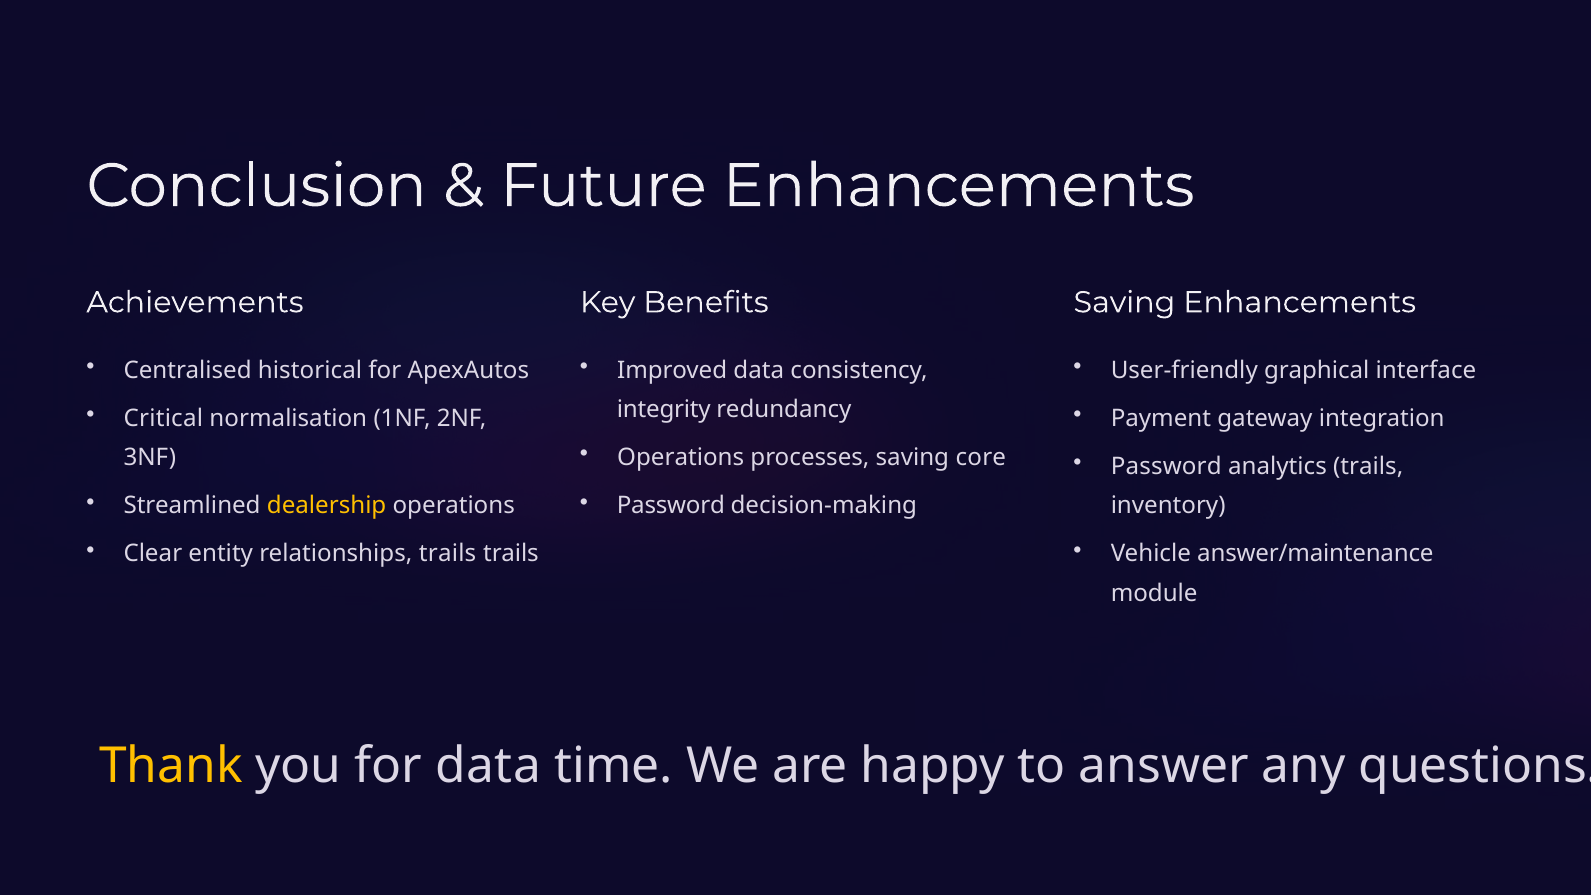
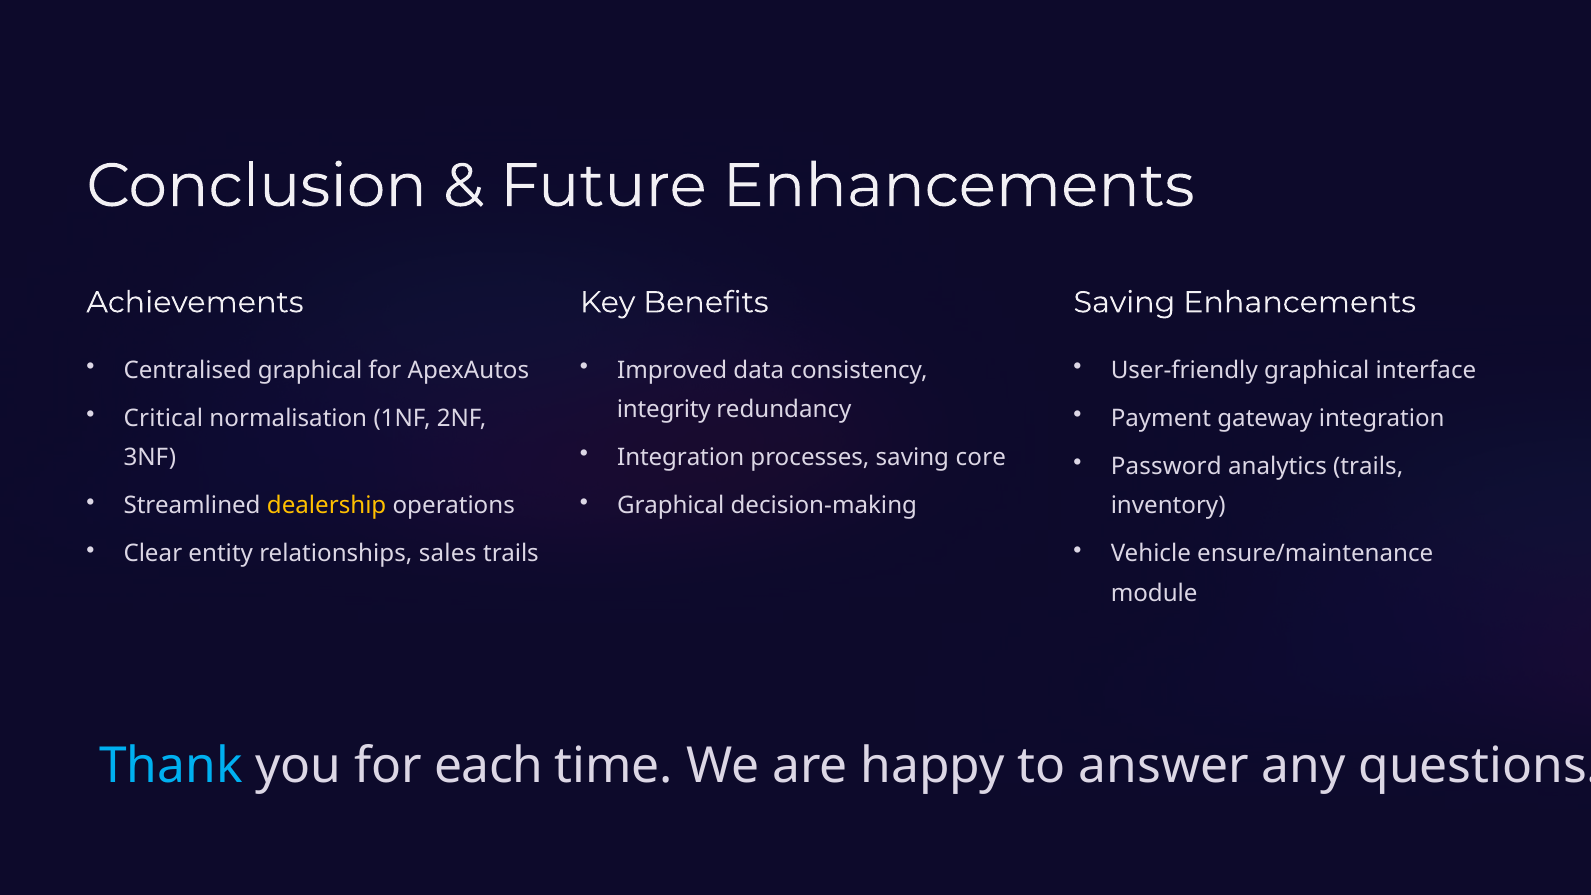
Centralised historical: historical -> graphical
Operations at (681, 458): Operations -> Integration
Password at (671, 506): Password -> Graphical
relationships trails: trails -> sales
answer/maintenance: answer/maintenance -> ensure/maintenance
Thank colour: yellow -> light blue
for data: data -> each
